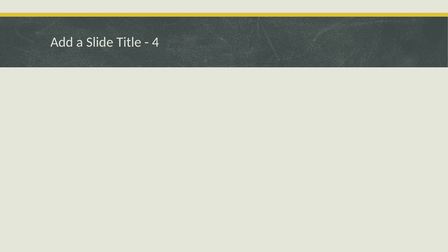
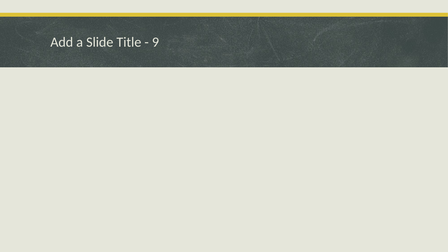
4: 4 -> 9
